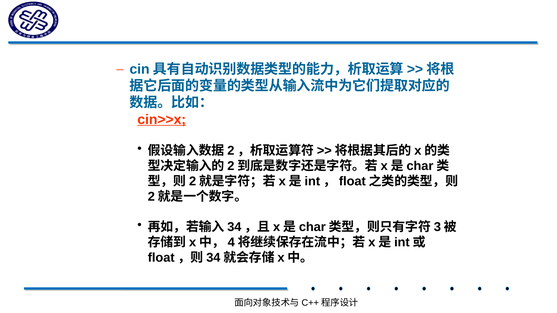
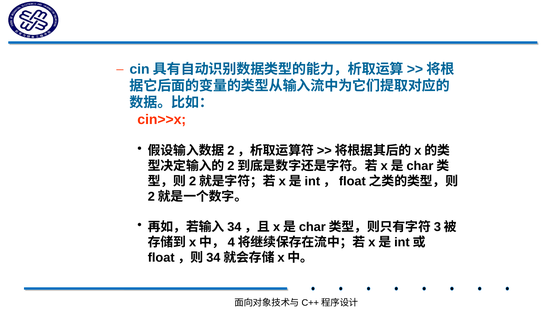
cin>>x underline: present -> none
